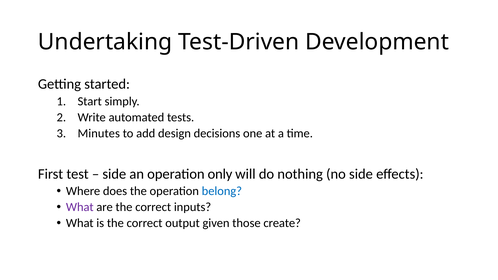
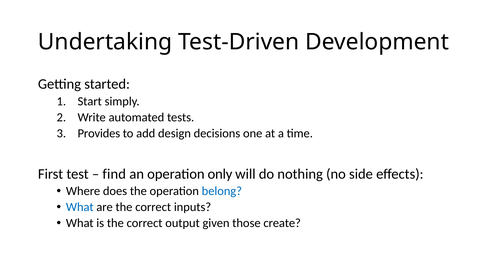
Minutes: Minutes -> Provides
side at (114, 174): side -> find
What at (80, 207) colour: purple -> blue
